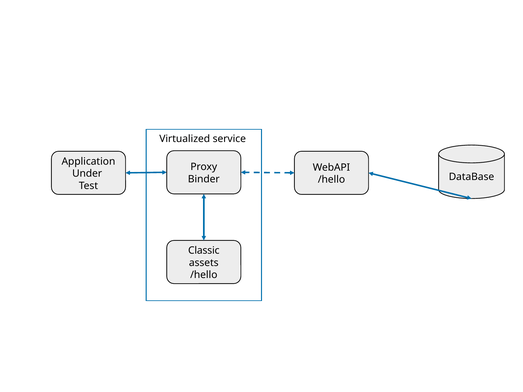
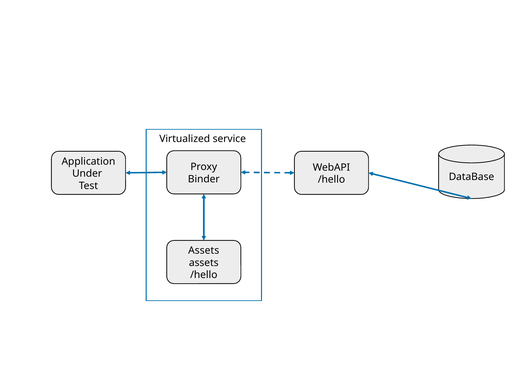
Classic at (204, 251): Classic -> Assets
